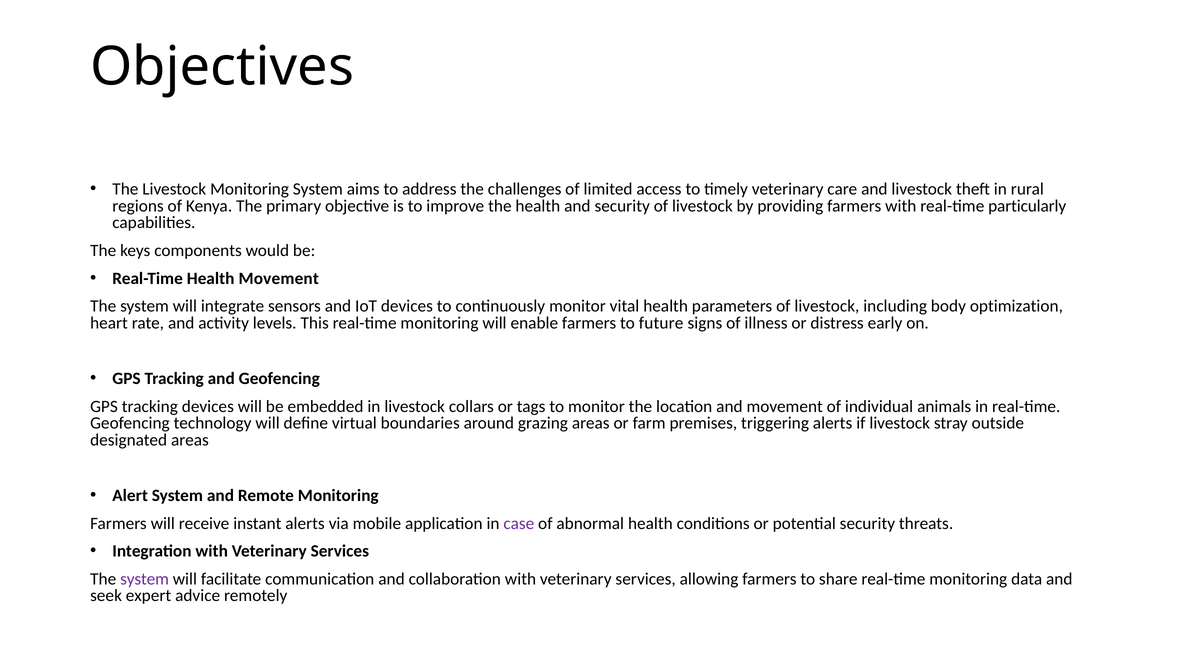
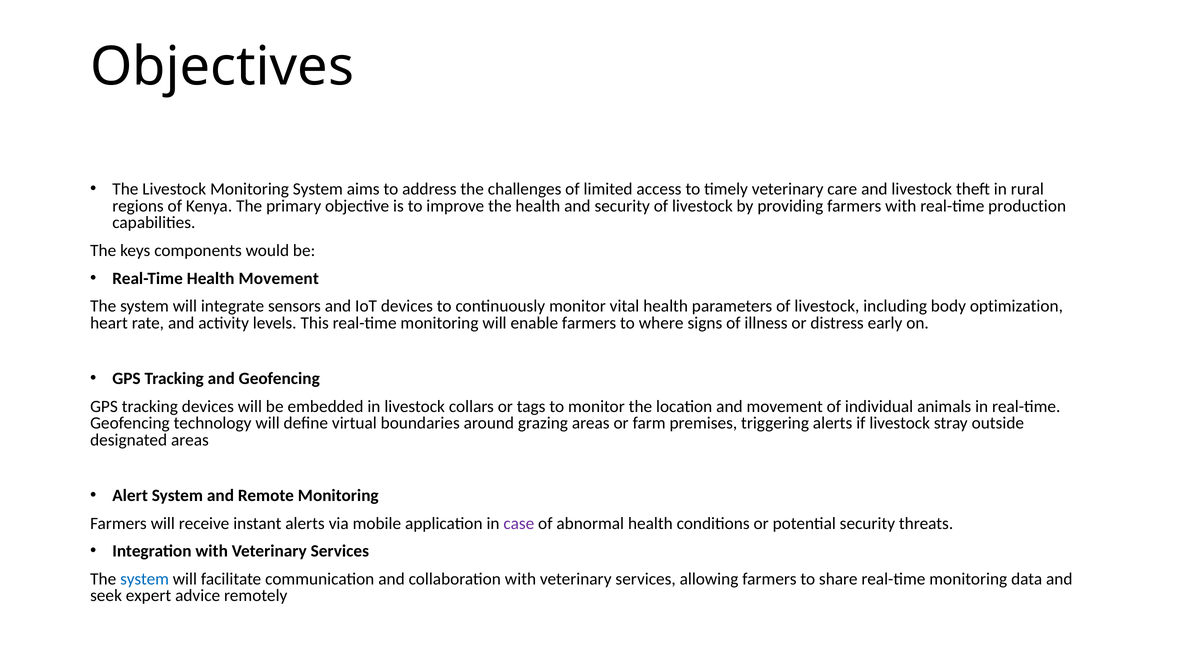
particularly: particularly -> production
future: future -> where
system at (145, 579) colour: purple -> blue
